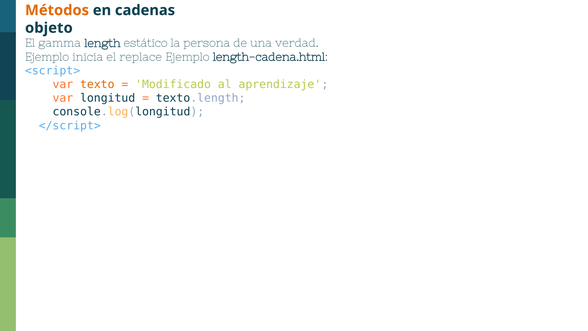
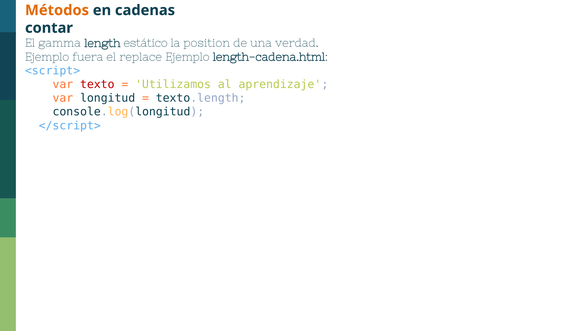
objeto: objeto -> contar
persona: persona -> position
inicia: inicia -> fuera
texto colour: orange -> red
Modificado: Modificado -> Utilizamos
